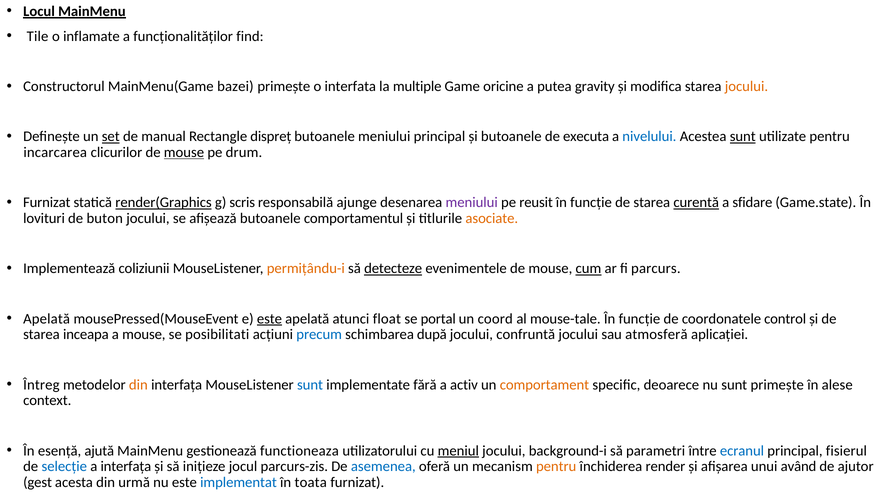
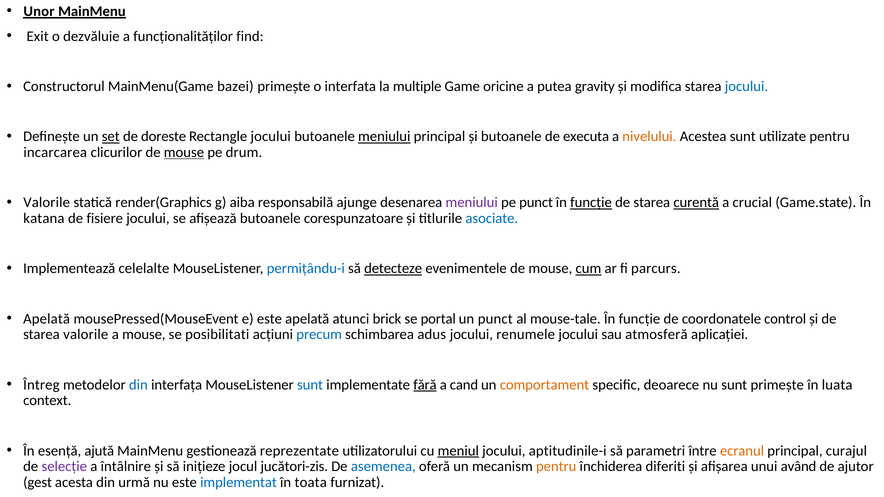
Locul: Locul -> Unor
Tile: Tile -> Exit
inflamate: inflamate -> dezvăluie
jocului at (746, 86) colour: orange -> blue
manual: manual -> doreste
Rectangle dispreț: dispreț -> jocului
meniului at (384, 137) underline: none -> present
nivelului colour: blue -> orange
sunt at (743, 137) underline: present -> none
Furnizat at (47, 203): Furnizat -> Valorile
render(Graphics underline: present -> none
scris: scris -> aiba
pe reusit: reusit -> punct
funcție at (591, 203) underline: none -> present
sfidare: sfidare -> crucial
lovituri: lovituri -> katana
buton: buton -> fisiere
comportamentul: comportamentul -> corespunzatoare
asociate colour: orange -> blue
coliziunii: coliziunii -> celelalte
permițându-i colour: orange -> blue
este at (269, 319) underline: present -> none
float: float -> brick
un coord: coord -> punct
starea inceapa: inceapa -> valorile
după: după -> adus
confruntă: confruntă -> renumele
din at (138, 385) colour: orange -> blue
fără underline: none -> present
activ: activ -> cand
alese: alese -> luata
functioneaza: functioneaza -> reprezentate
background-i: background-i -> aptitudinile-i
ecranul colour: blue -> orange
fisierul: fisierul -> curajul
selecție colour: blue -> purple
a interfața: interfața -> întâlnire
parcurs-zis: parcurs-zis -> jucători-zis
render: render -> diferiti
